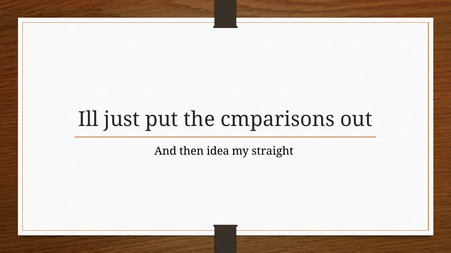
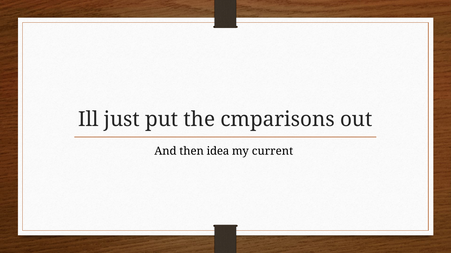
straight: straight -> current
